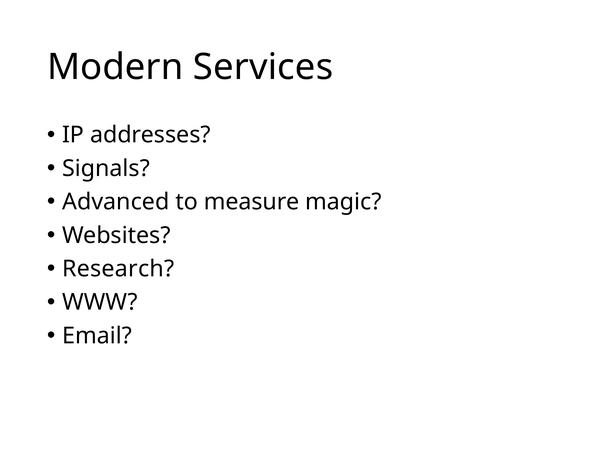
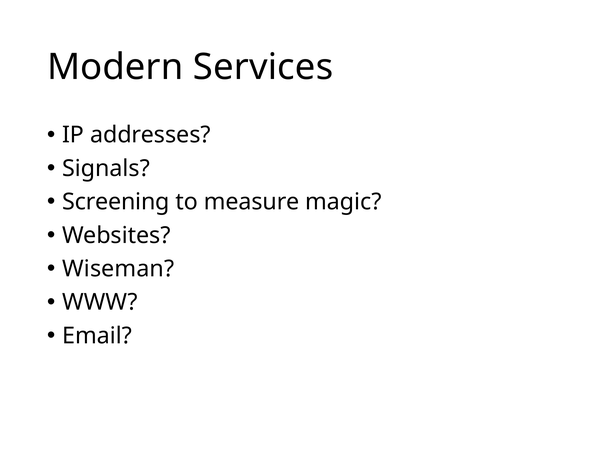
Advanced: Advanced -> Screening
Research: Research -> Wiseman
